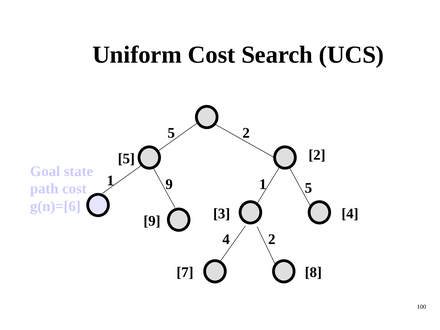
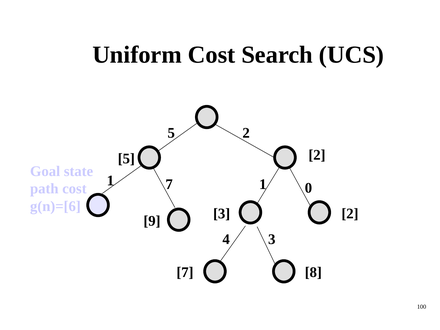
1 9: 9 -> 7
1 5: 5 -> 0
4 at (350, 214): 4 -> 2
4 2: 2 -> 3
